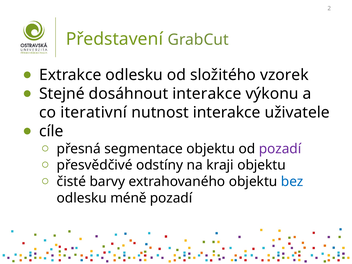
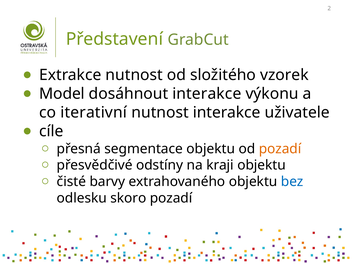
Extrakce odlesku: odlesku -> nutnost
Stejné: Stejné -> Model
pozadí at (280, 149) colour: purple -> orange
méně: méně -> skoro
